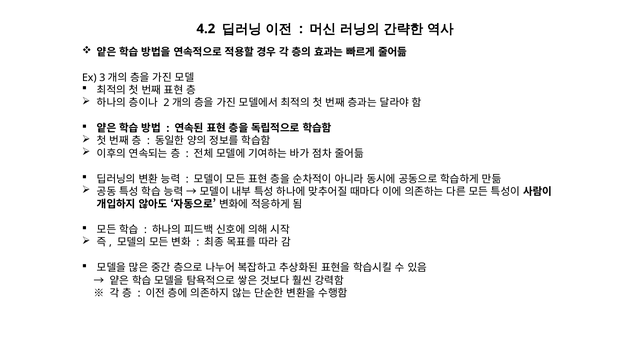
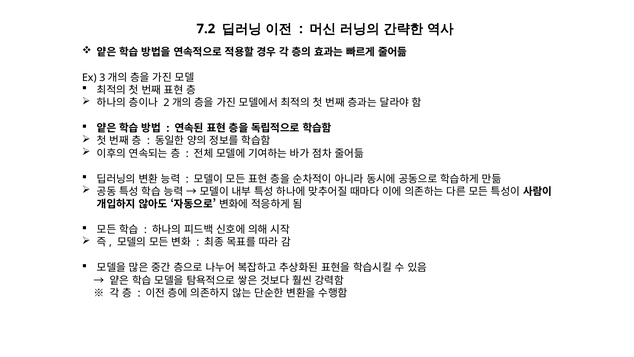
4.2: 4.2 -> 7.2
